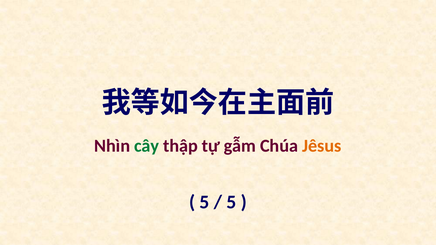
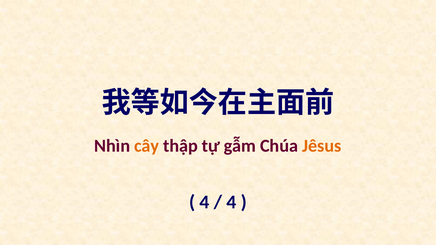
cây colour: green -> orange
5 at (204, 202): 5 -> 4
5 at (231, 202): 5 -> 4
